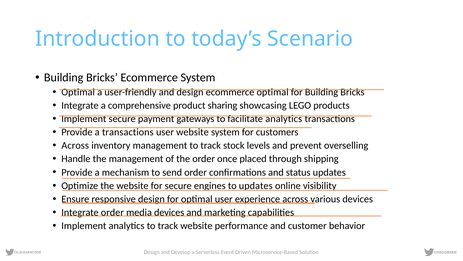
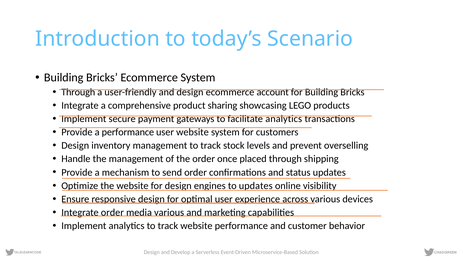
Optimal at (78, 92): Optimal -> Through
ecommerce optimal: optimal -> account
a transactions: transactions -> performance
Across at (75, 145): Across -> Design
for secure: secure -> design
media devices: devices -> various
